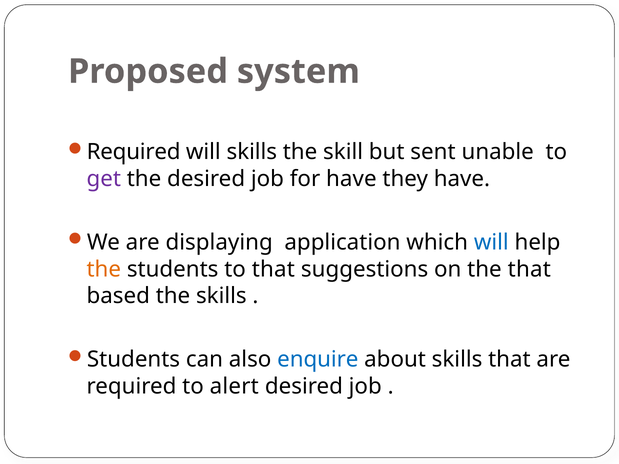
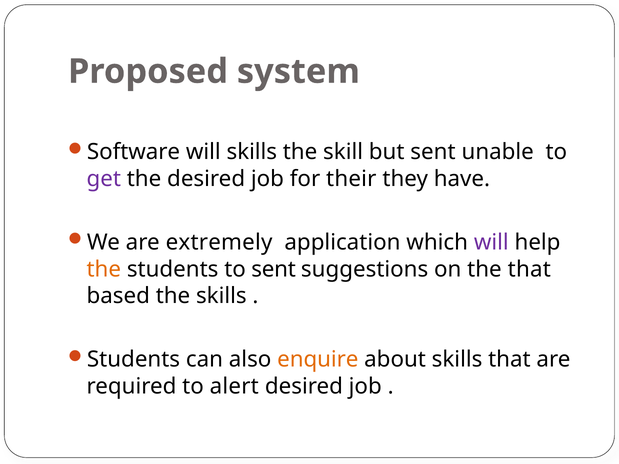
Required at (134, 152): Required -> Software
for have: have -> their
displaying: displaying -> extremely
will at (491, 243) colour: blue -> purple
to that: that -> sent
enquire colour: blue -> orange
